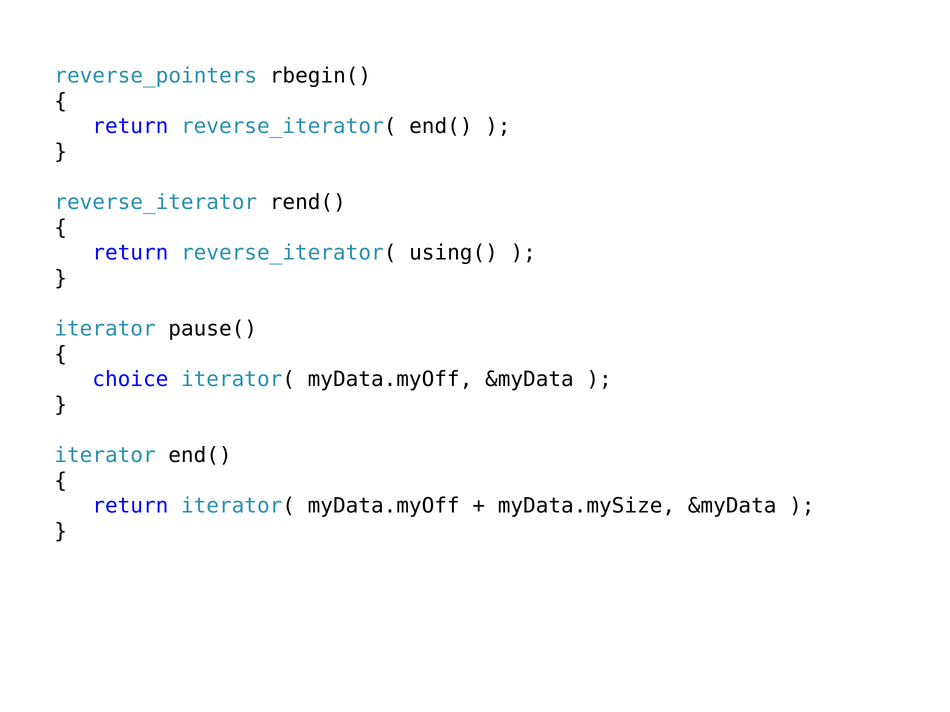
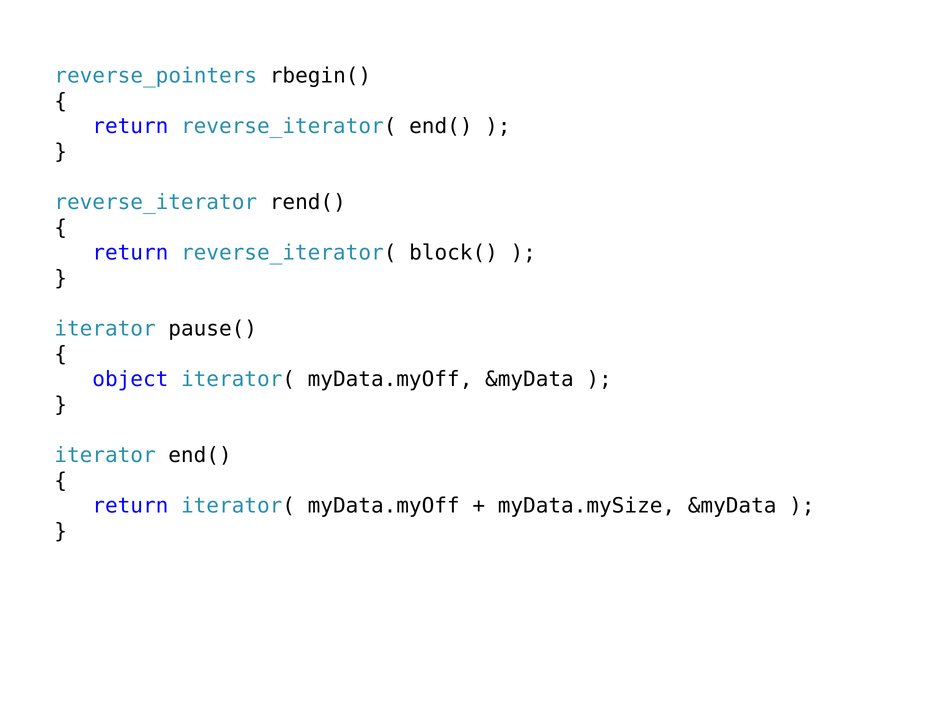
using(: using( -> block(
choice: choice -> object
